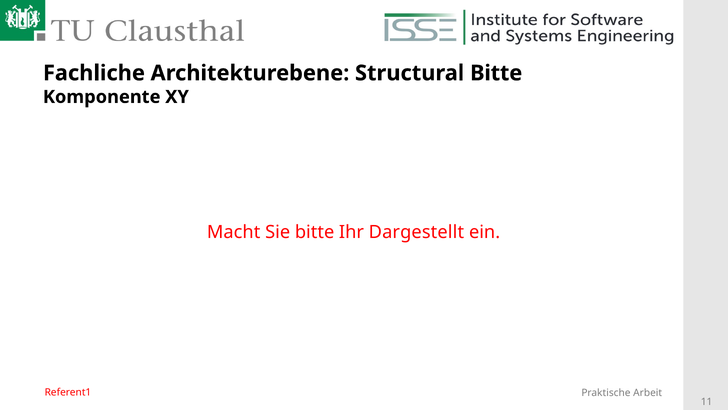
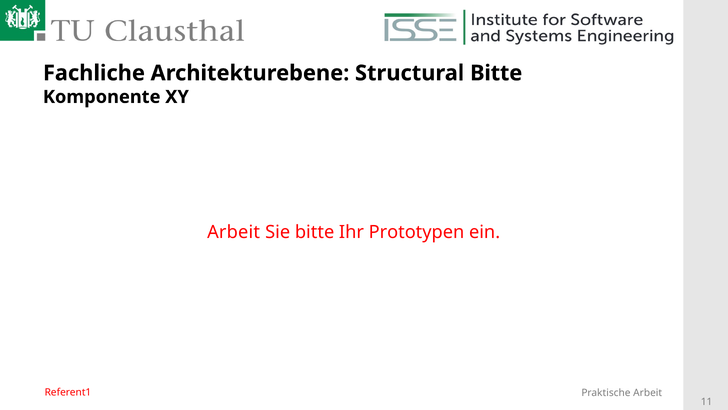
Macht at (234, 232): Macht -> Arbeit
Dargestellt: Dargestellt -> Prototypen
